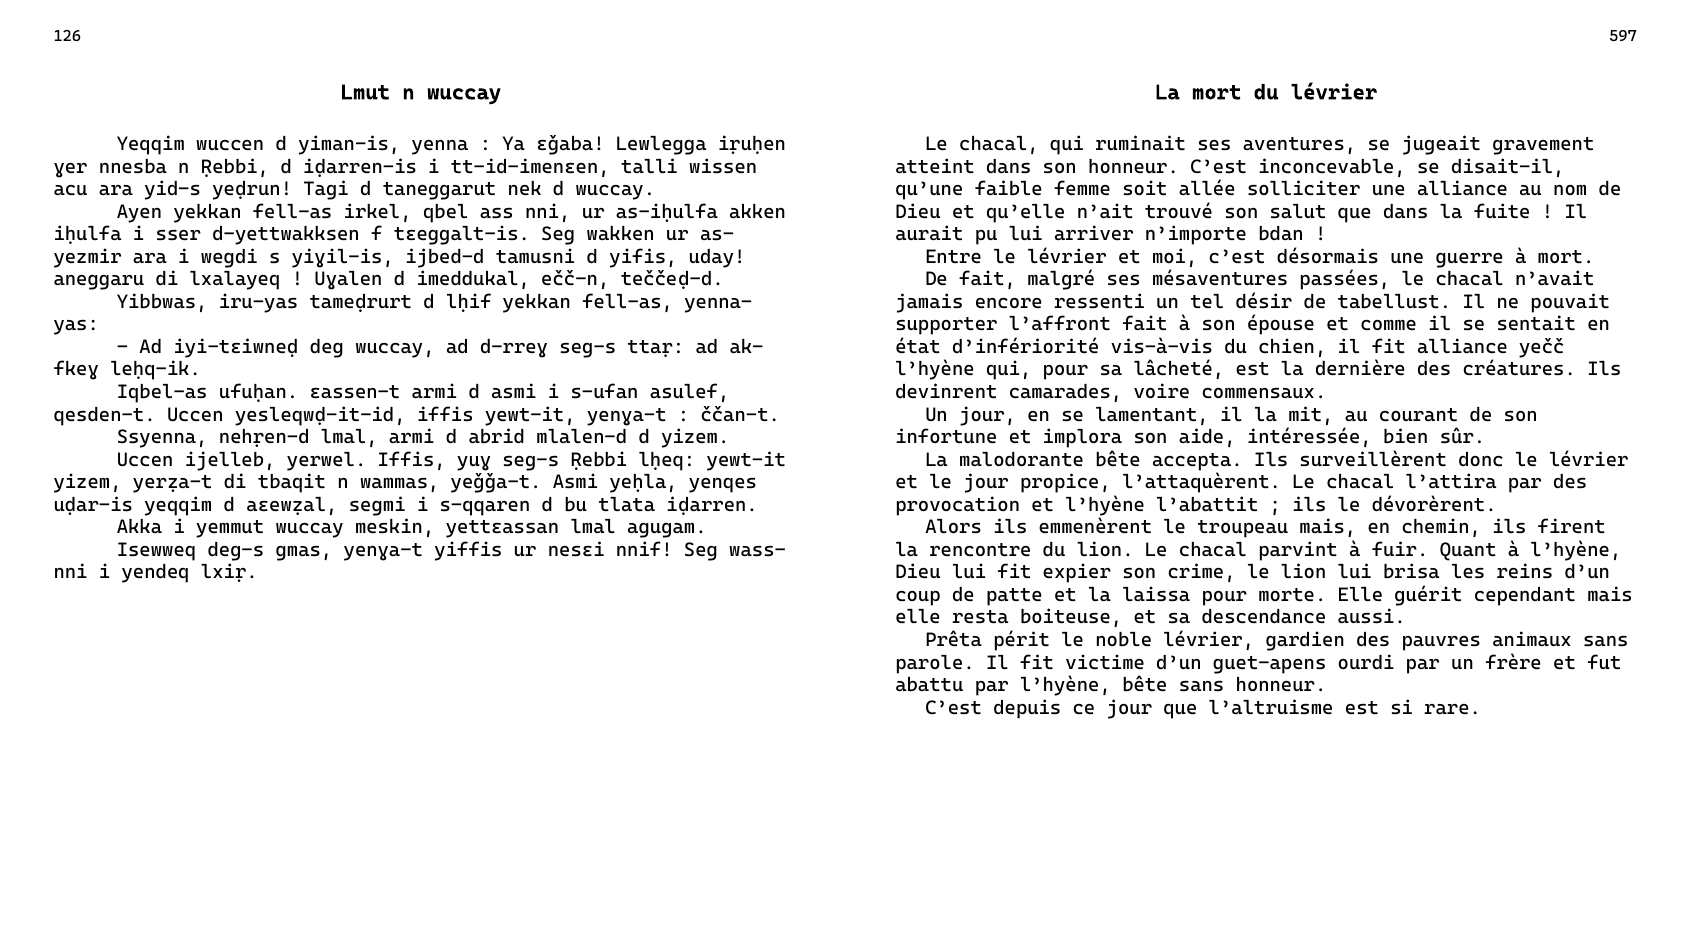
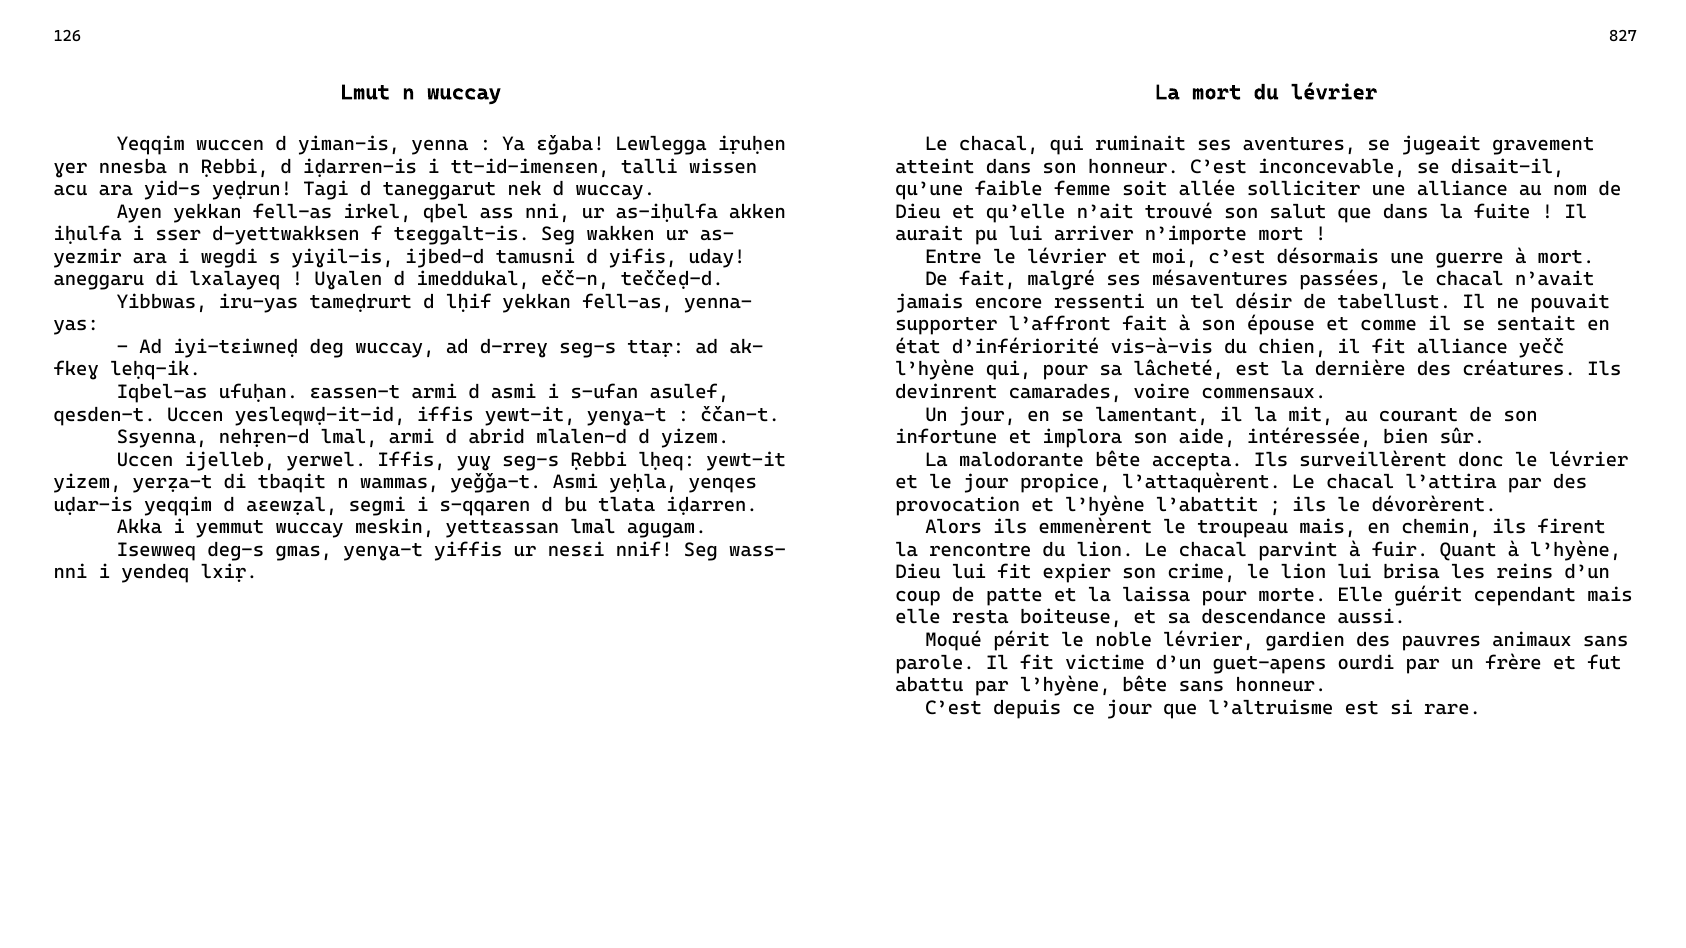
597: 597 -> 827
n’importe bdan: bdan -> mort
Prêta: Prêta -> Moqué
